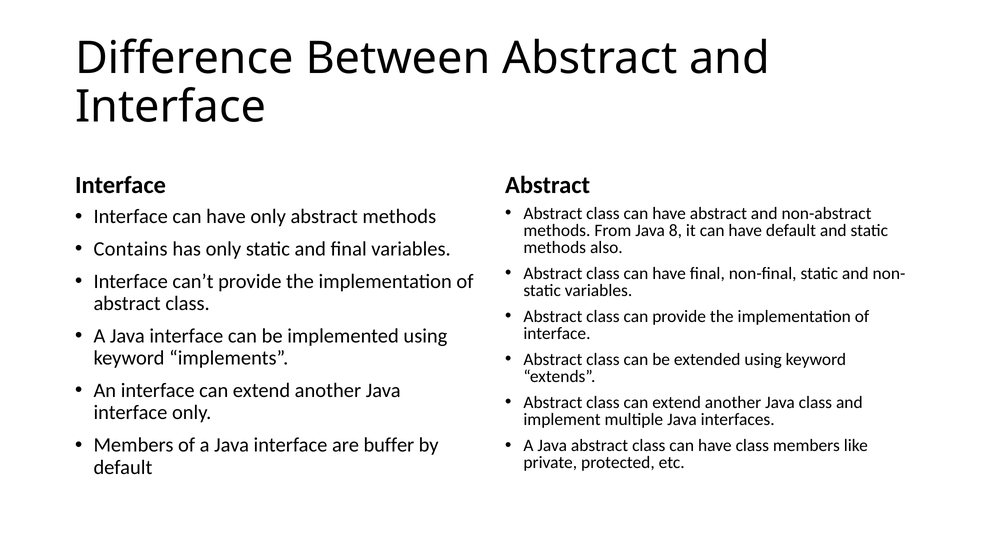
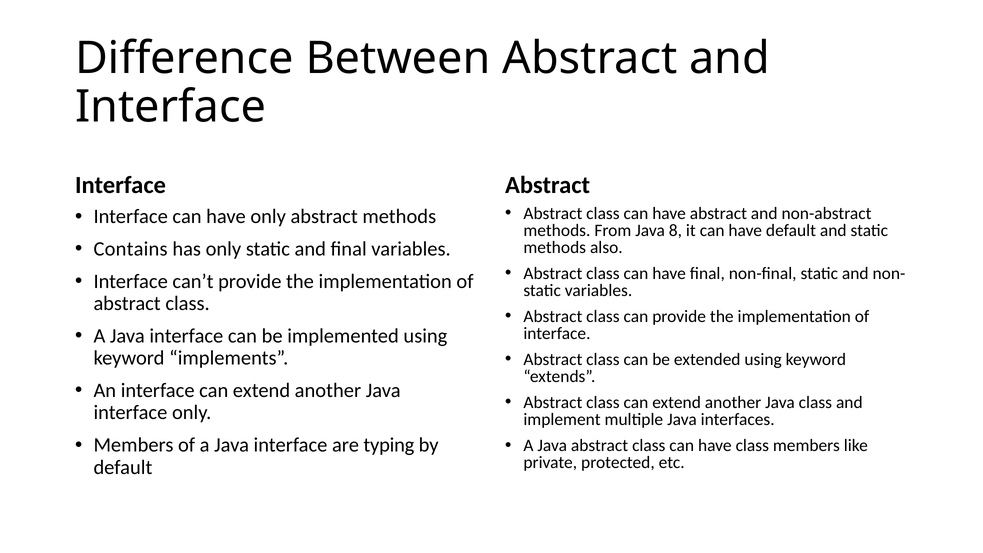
buffer: buffer -> typing
